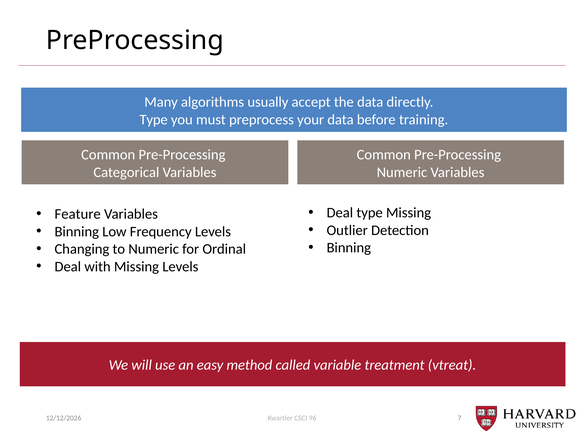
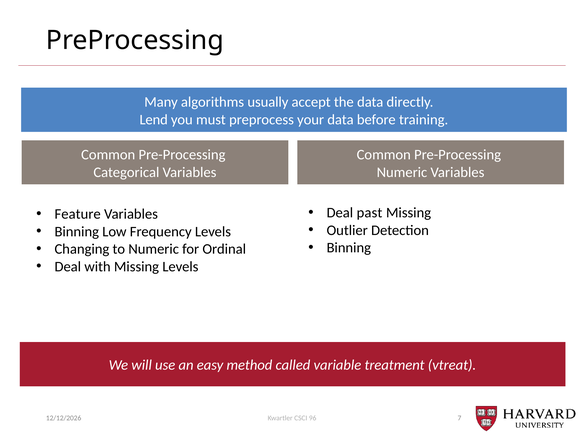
Type at (154, 120): Type -> Lend
Deal type: type -> past
